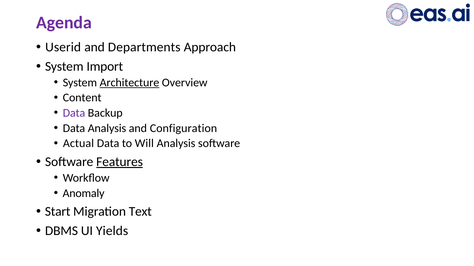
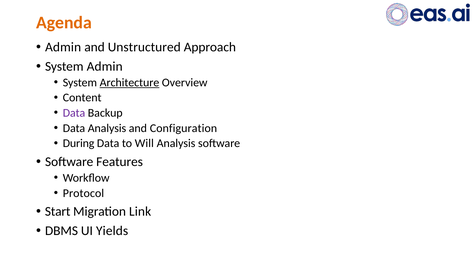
Agenda colour: purple -> orange
Userid at (63, 47): Userid -> Admin
Departments: Departments -> Unstructured
System Import: Import -> Admin
Actual: Actual -> During
Features underline: present -> none
Anomaly: Anomaly -> Protocol
Text: Text -> Link
